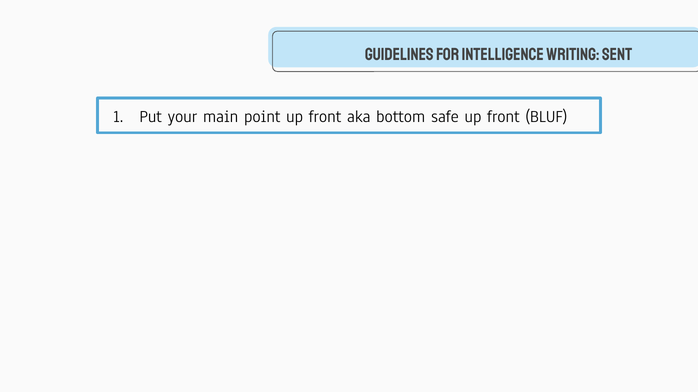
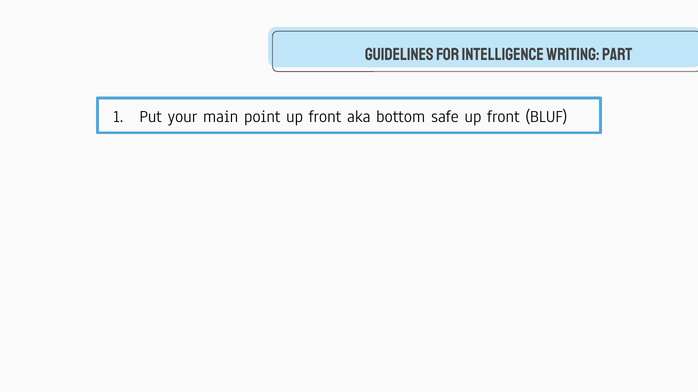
SENT: SENT -> PART
